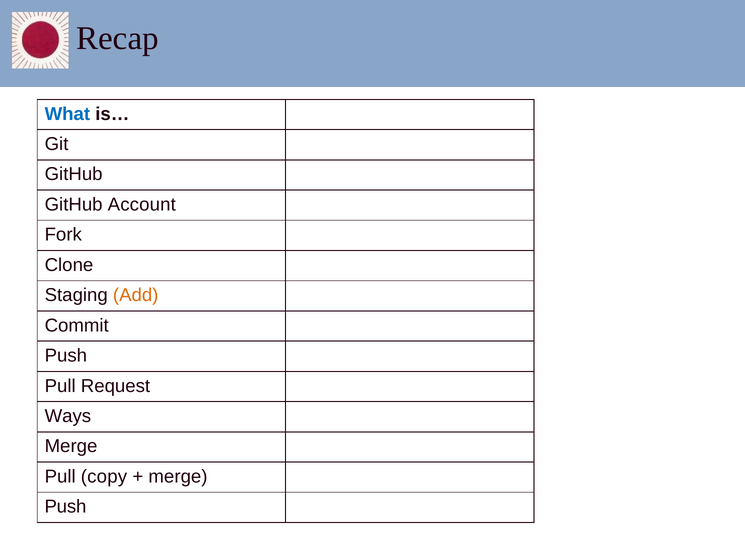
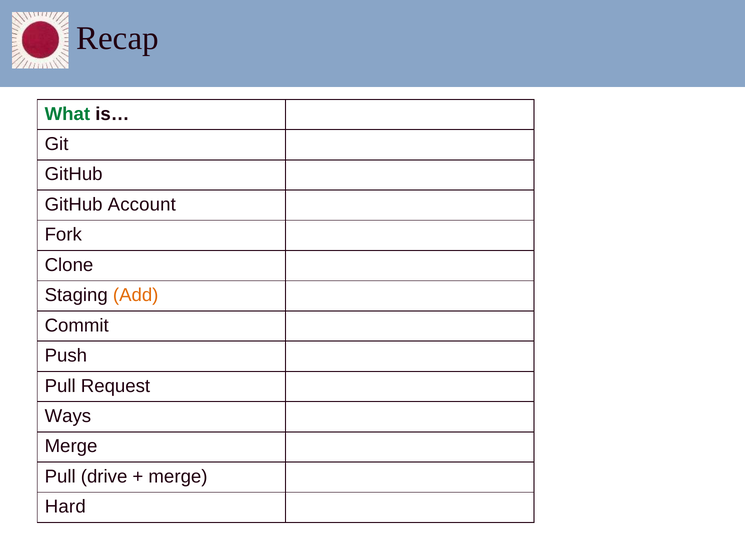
What colour: blue -> green
copy: copy -> drive
Push at (65, 507): Push -> Hard
